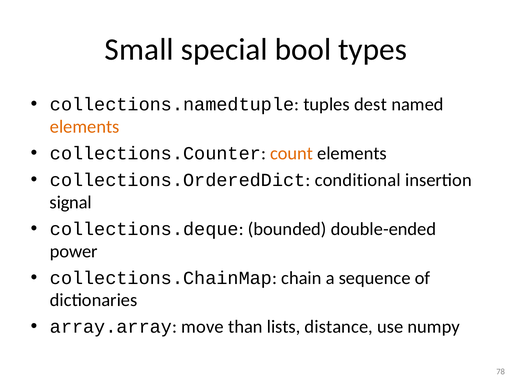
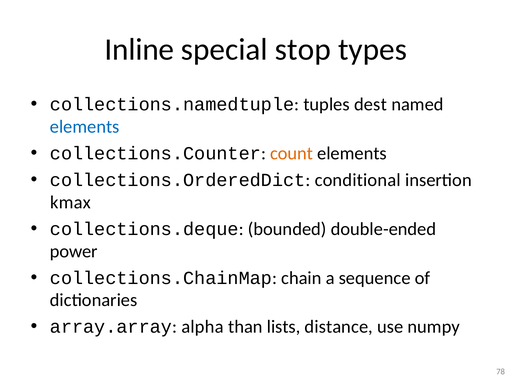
Small: Small -> Inline
bool: bool -> stop
elements at (85, 127) colour: orange -> blue
signal: signal -> kmax
move: move -> alpha
